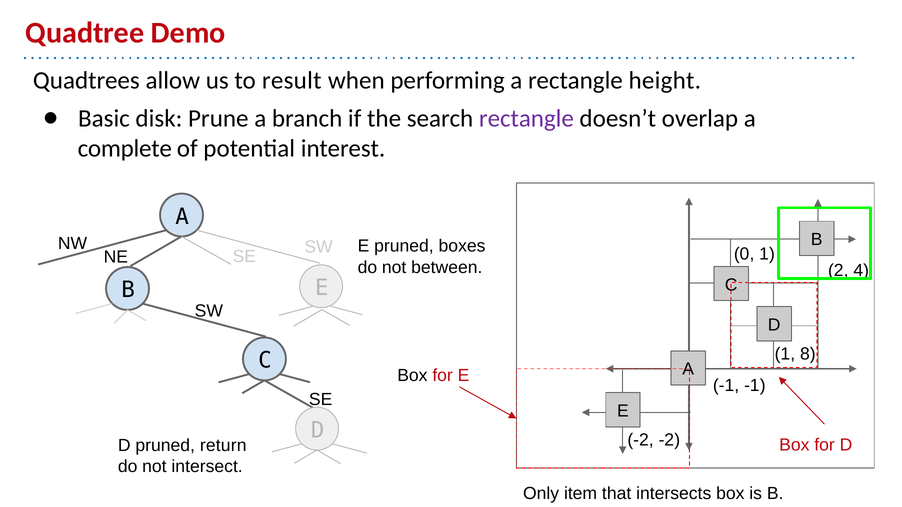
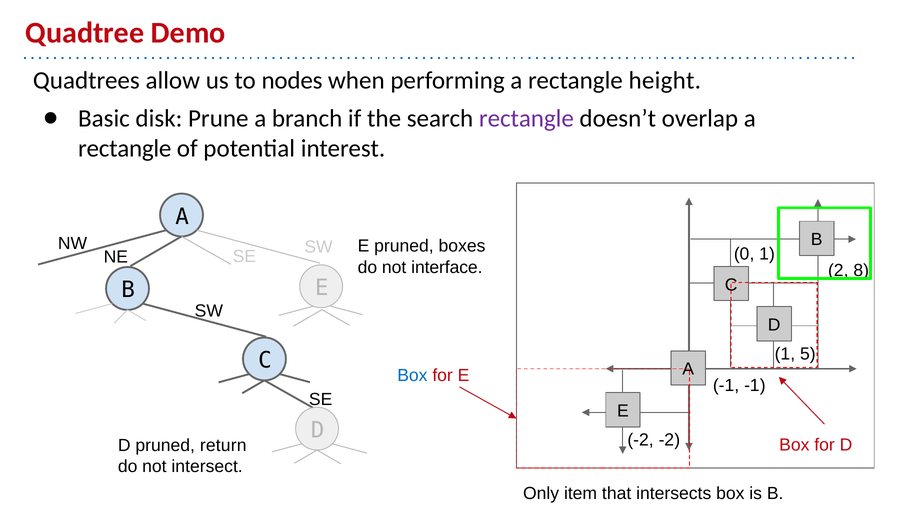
result: result -> nodes
complete at (125, 148): complete -> rectangle
between: between -> interface
4: 4 -> 8
8: 8 -> 5
Box at (412, 376) colour: black -> blue
